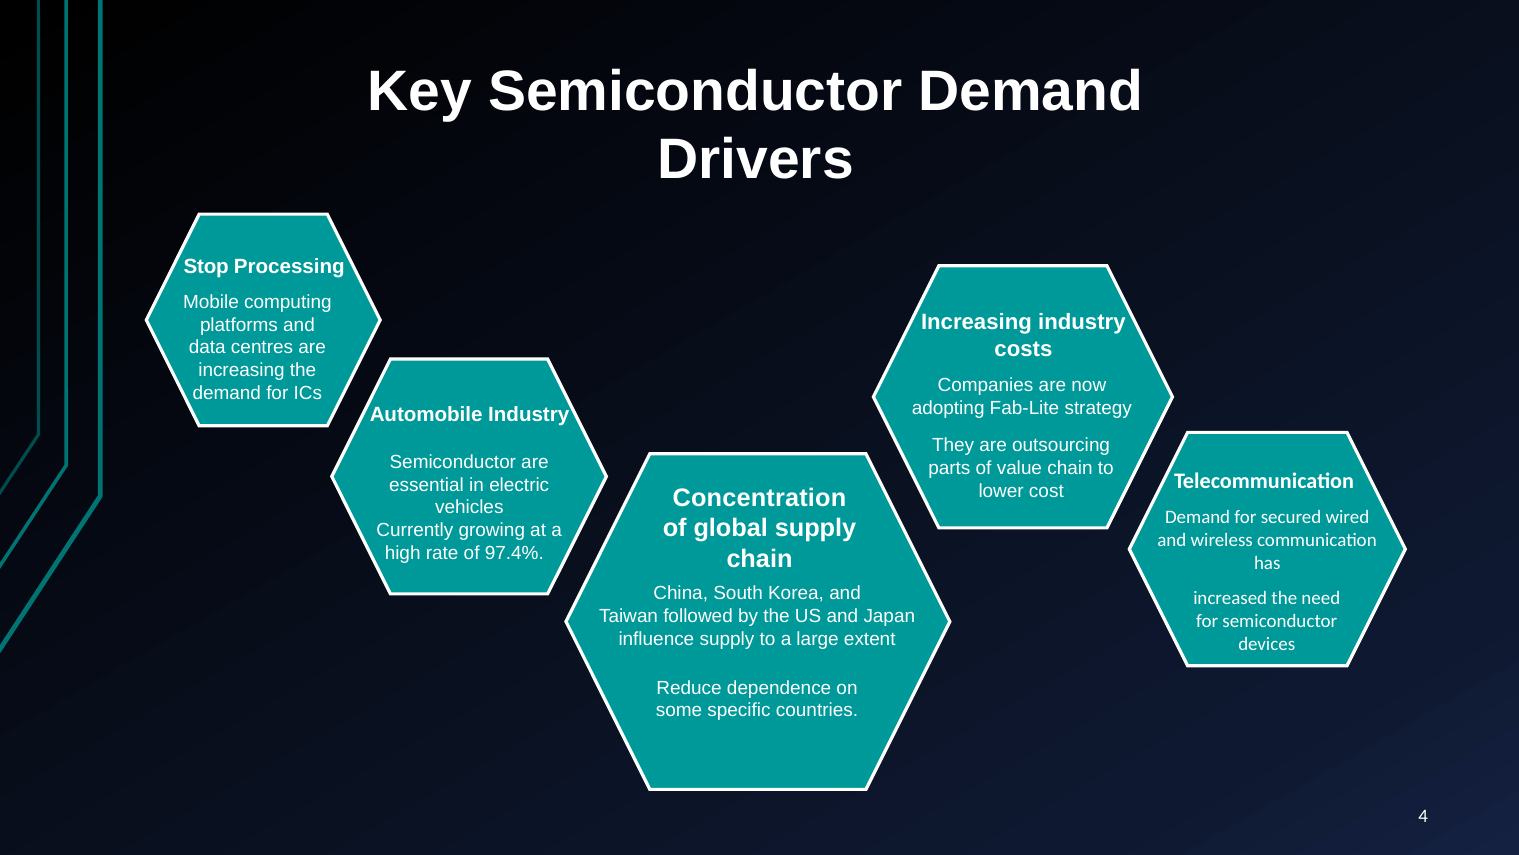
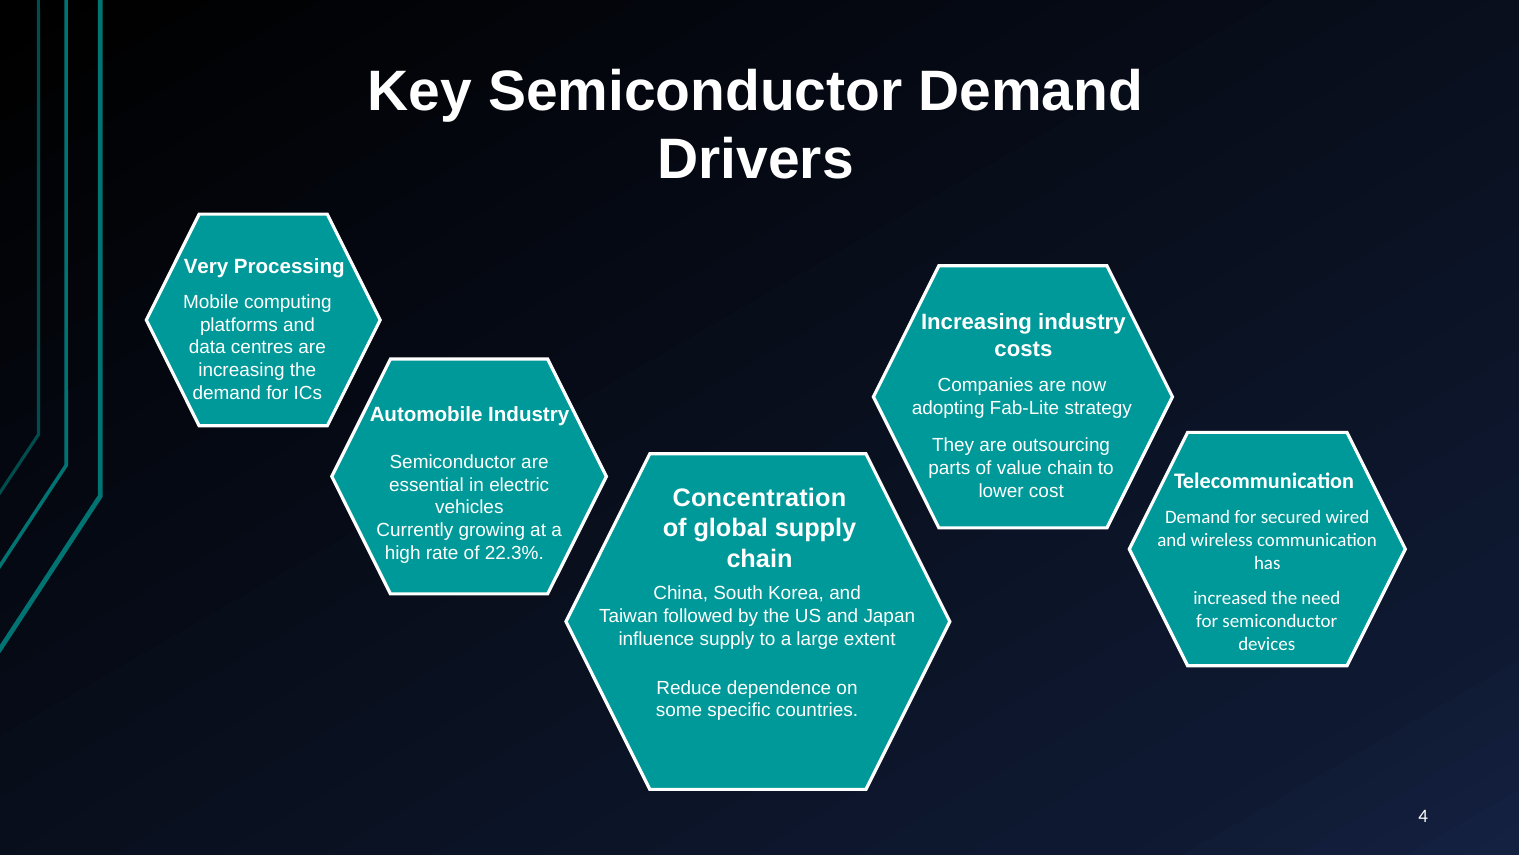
Stop: Stop -> Very
97.4%: 97.4% -> 22.3%
